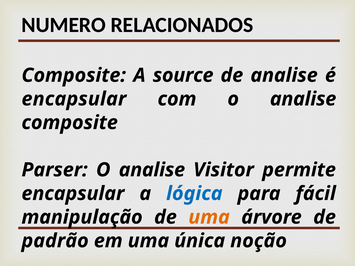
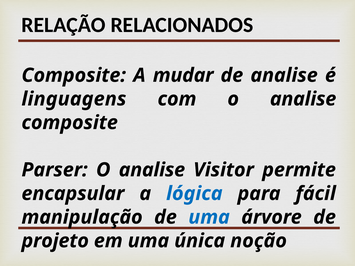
NUMERO: NUMERO -> RELAÇÃO
source: source -> mudar
encapsular at (74, 99): encapsular -> linguagens
uma at (209, 217) colour: orange -> blue
padrão: padrão -> projeto
